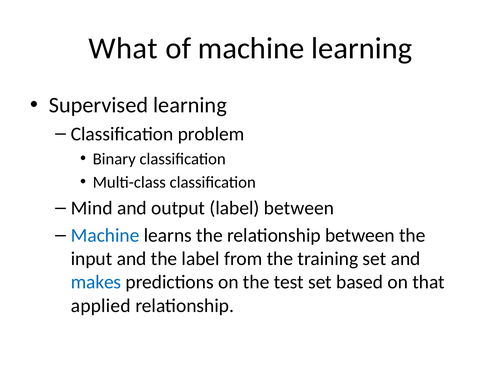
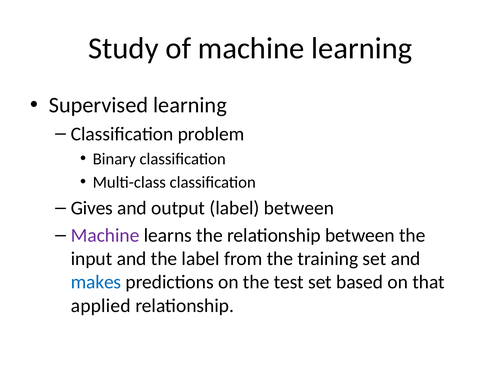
What: What -> Study
Mind: Mind -> Gives
Machine at (105, 235) colour: blue -> purple
